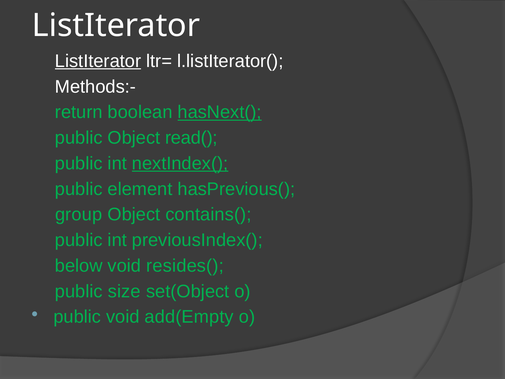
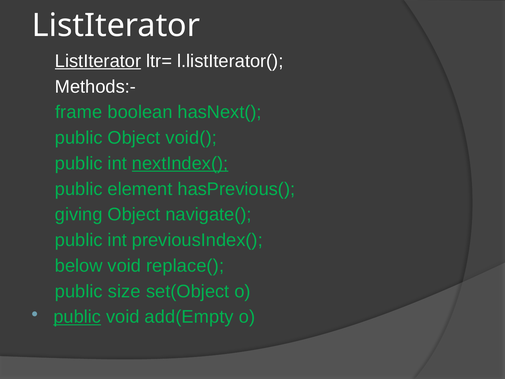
return: return -> frame
hasNext( underline: present -> none
read(: read( -> void(
group: group -> giving
contains(: contains( -> navigate(
resides(: resides( -> replace(
public at (77, 317) underline: none -> present
